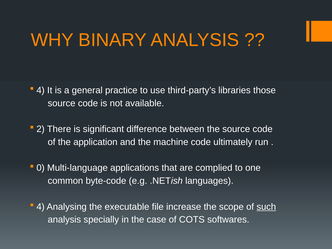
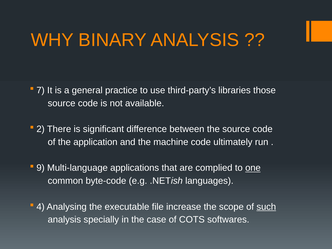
4 at (41, 90): 4 -> 7
0: 0 -> 9
one underline: none -> present
